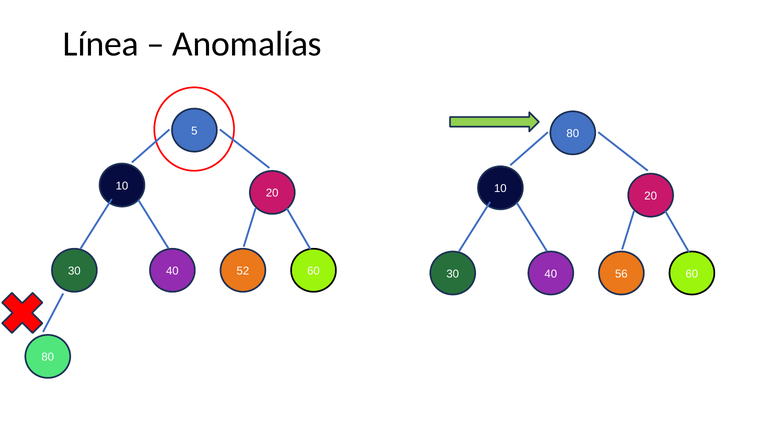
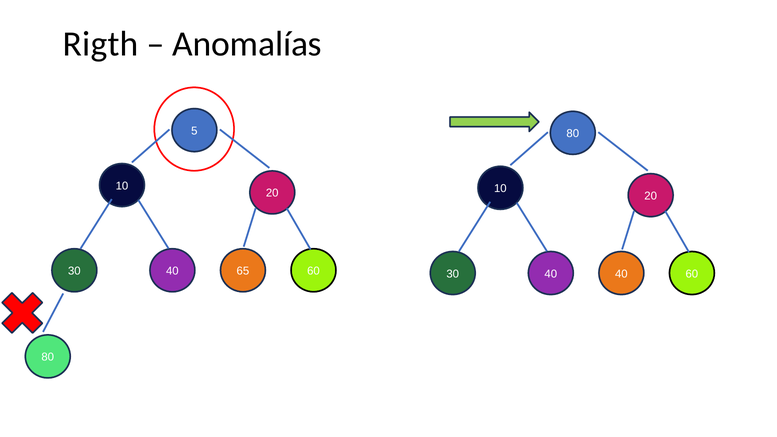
Línea: Línea -> Rigth
52: 52 -> 65
30 56: 56 -> 40
